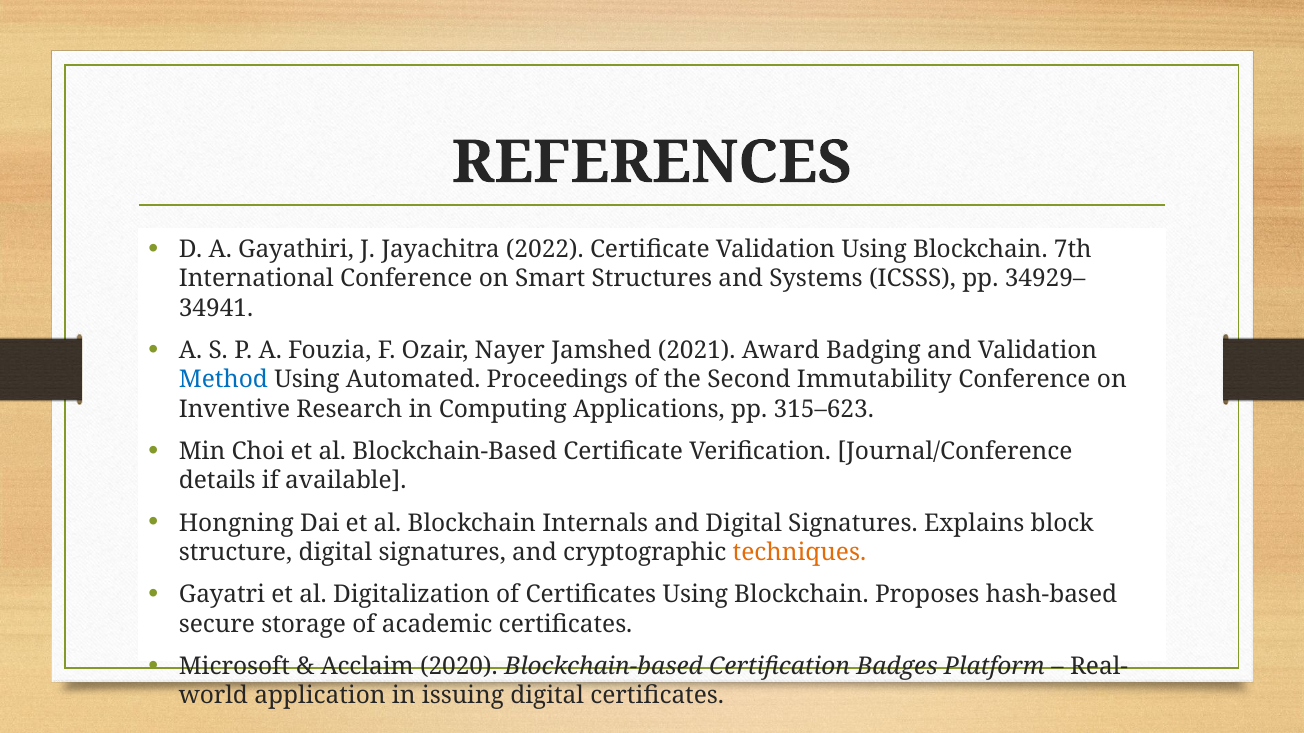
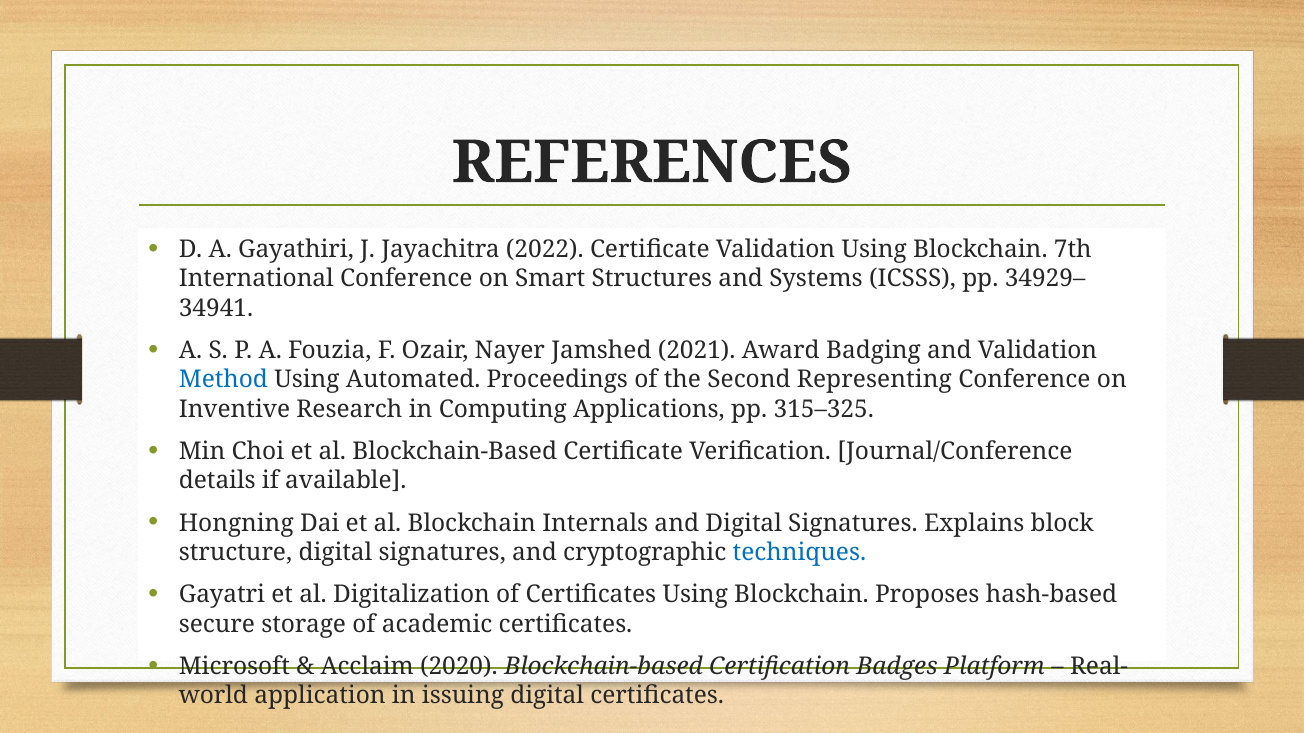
Immutability: Immutability -> Representing
315–623: 315–623 -> 315–325
techniques colour: orange -> blue
